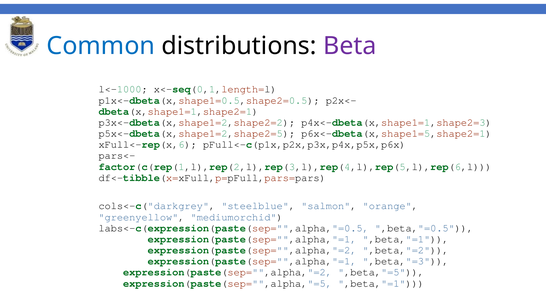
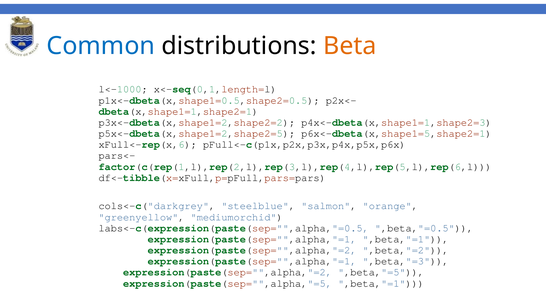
Beta colour: purple -> orange
